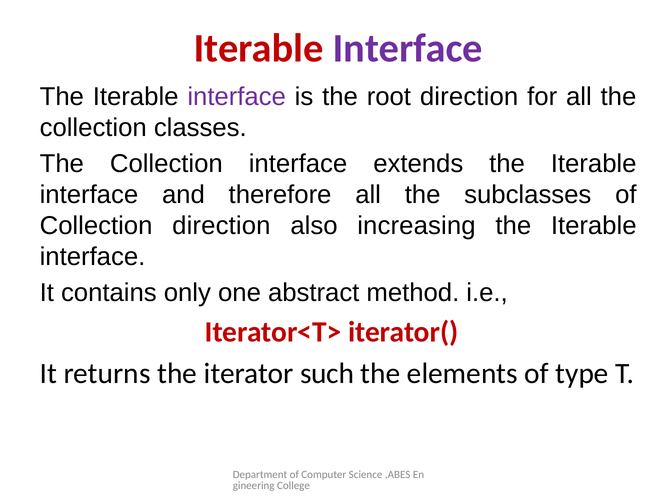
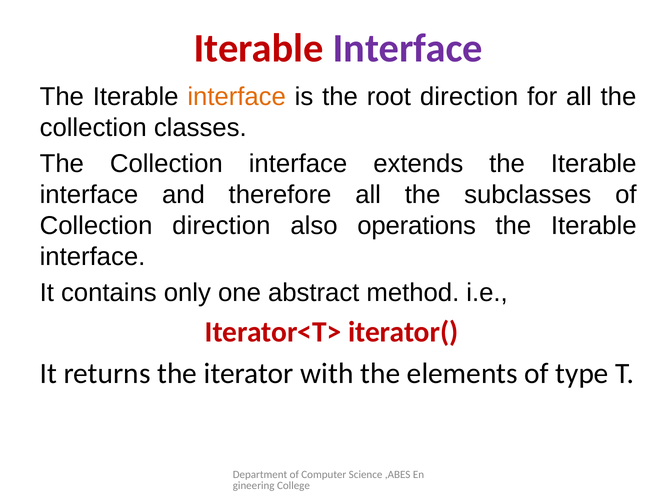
interface at (237, 97) colour: purple -> orange
increasing: increasing -> operations
such: such -> with
